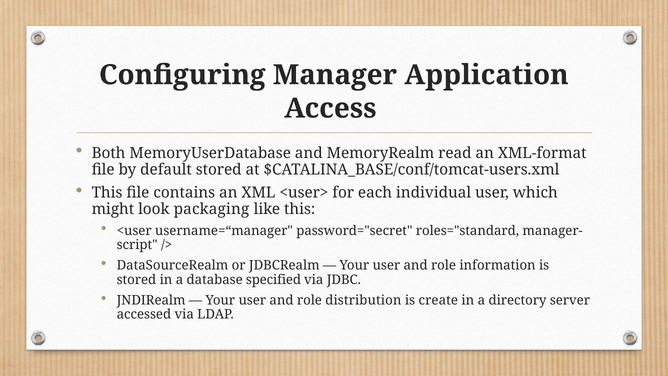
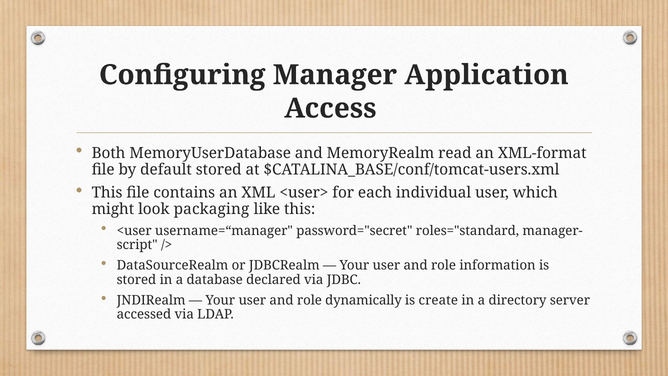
specified: specified -> declared
distribution: distribution -> dynamically
